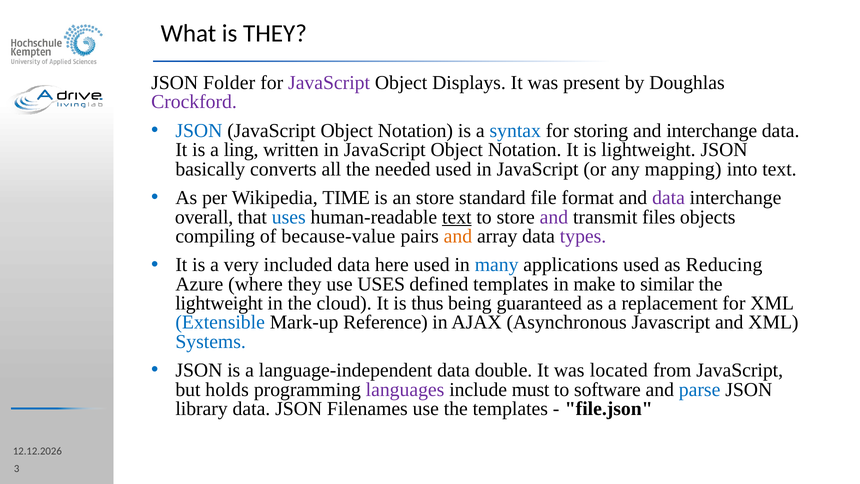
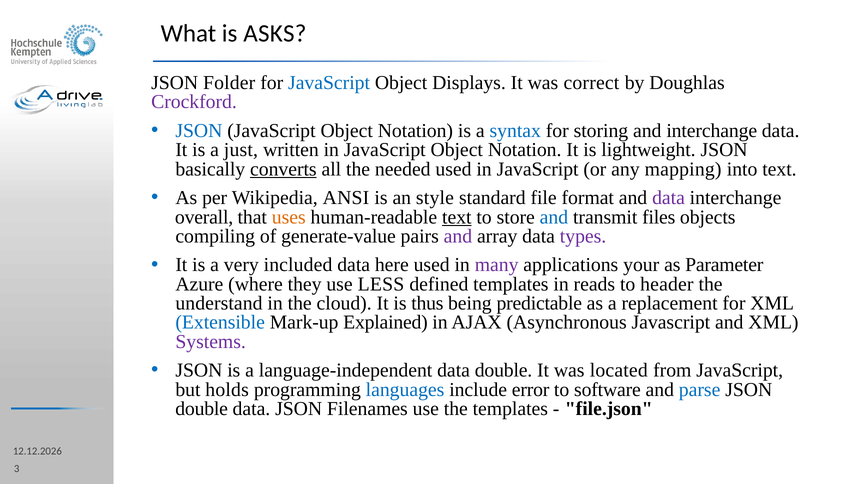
is THEY: THEY -> ASKS
JavaScript at (329, 83) colour: purple -> blue
present: present -> correct
ling: ling -> just
converts underline: none -> present
TIME: TIME -> ANSI
an store: store -> style
uses at (289, 217) colour: blue -> orange
and at (554, 217) colour: purple -> blue
because-value: because-value -> generate-value
and at (458, 236) colour: orange -> purple
many colour: blue -> purple
applications used: used -> your
Reducing: Reducing -> Parameter
use USES: USES -> LESS
make: make -> reads
similar: similar -> header
lightweight at (219, 303): lightweight -> understand
guaranteed: guaranteed -> predictable
Reference: Reference -> Explained
Systems colour: blue -> purple
languages colour: purple -> blue
must: must -> error
library at (202, 409): library -> double
